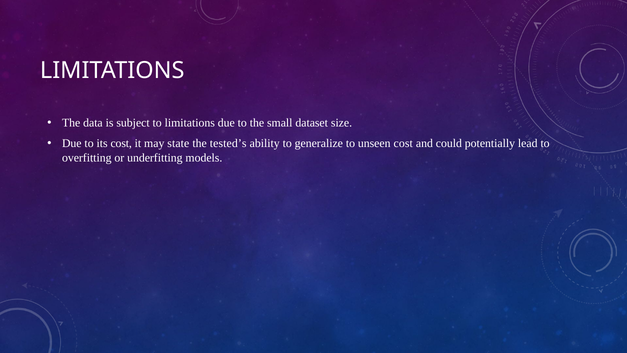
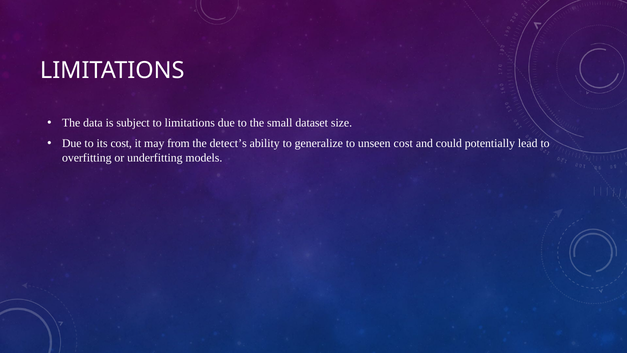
state: state -> from
tested’s: tested’s -> detect’s
